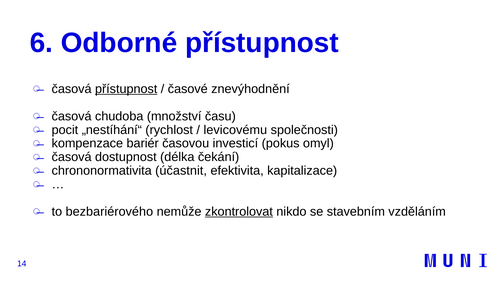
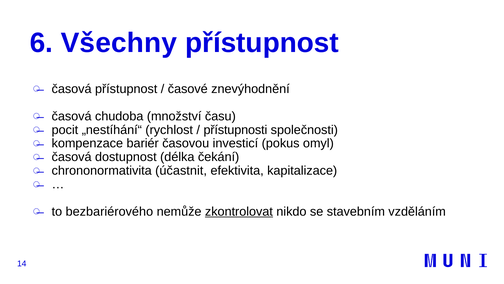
Odborné: Odborné -> Všechny
přístupnost at (126, 89) underline: present -> none
levicovému: levicovému -> přístupnosti
